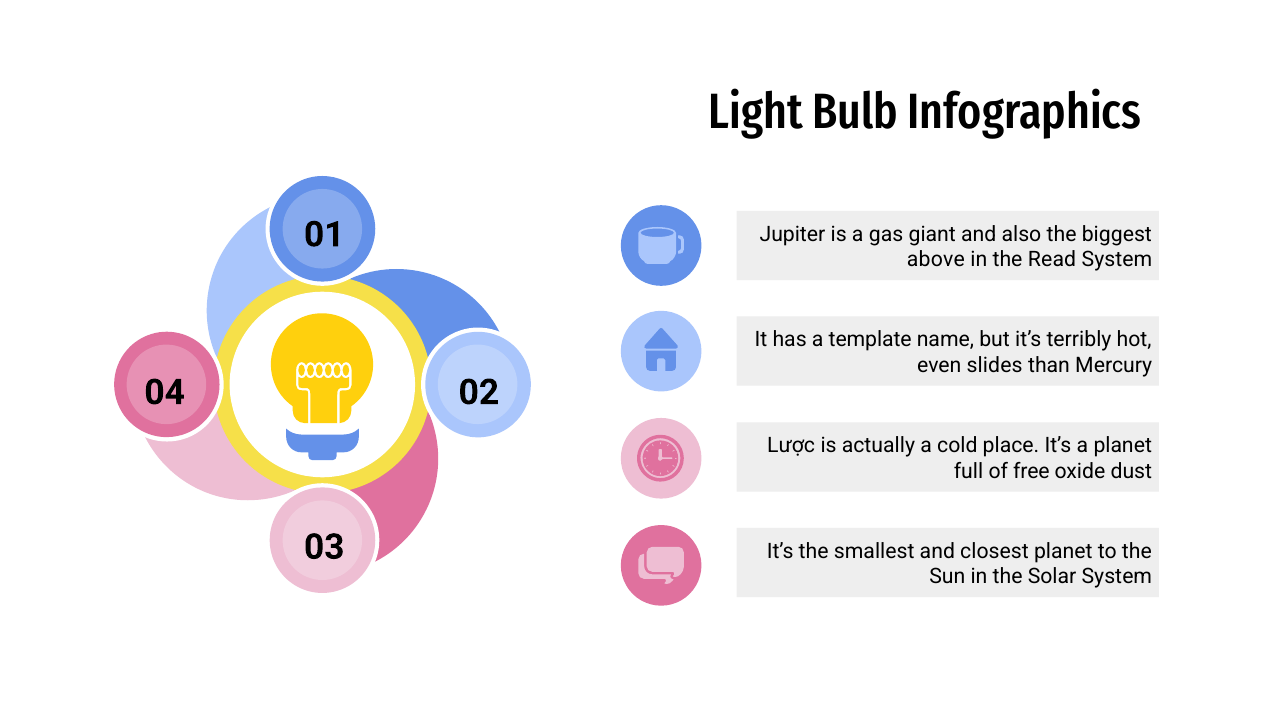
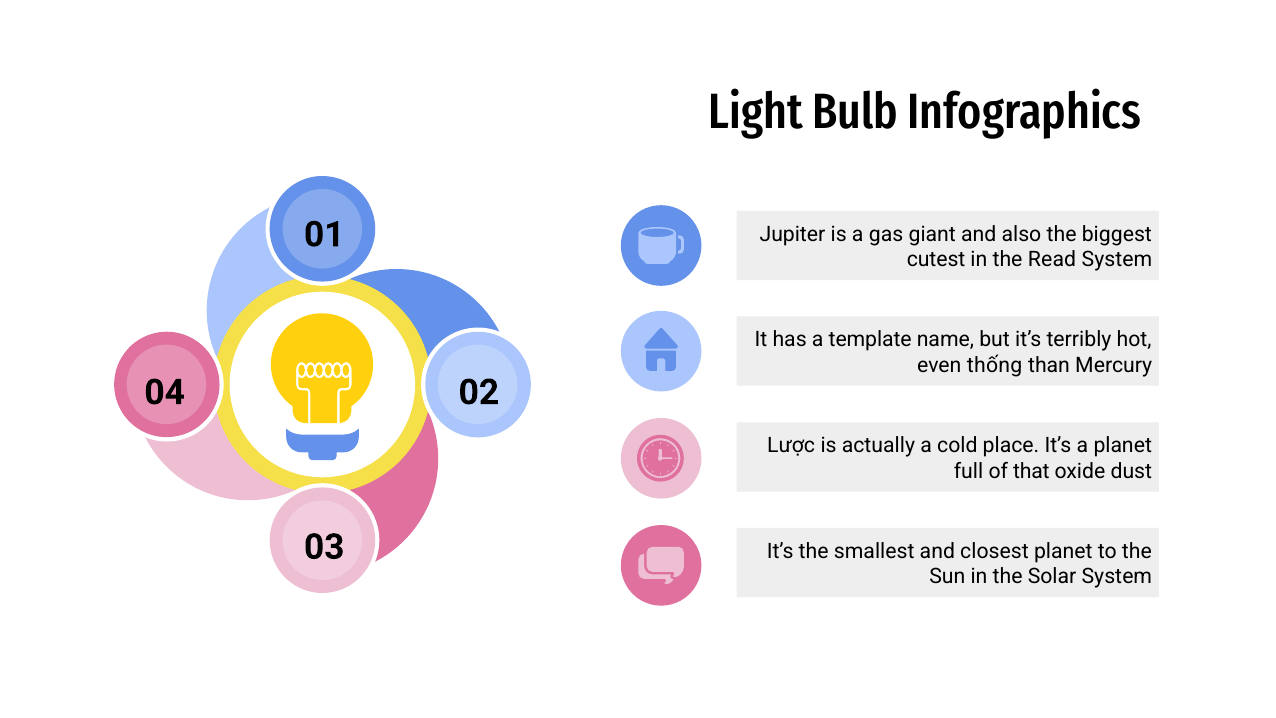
above: above -> cutest
slides: slides -> thống
free: free -> that
